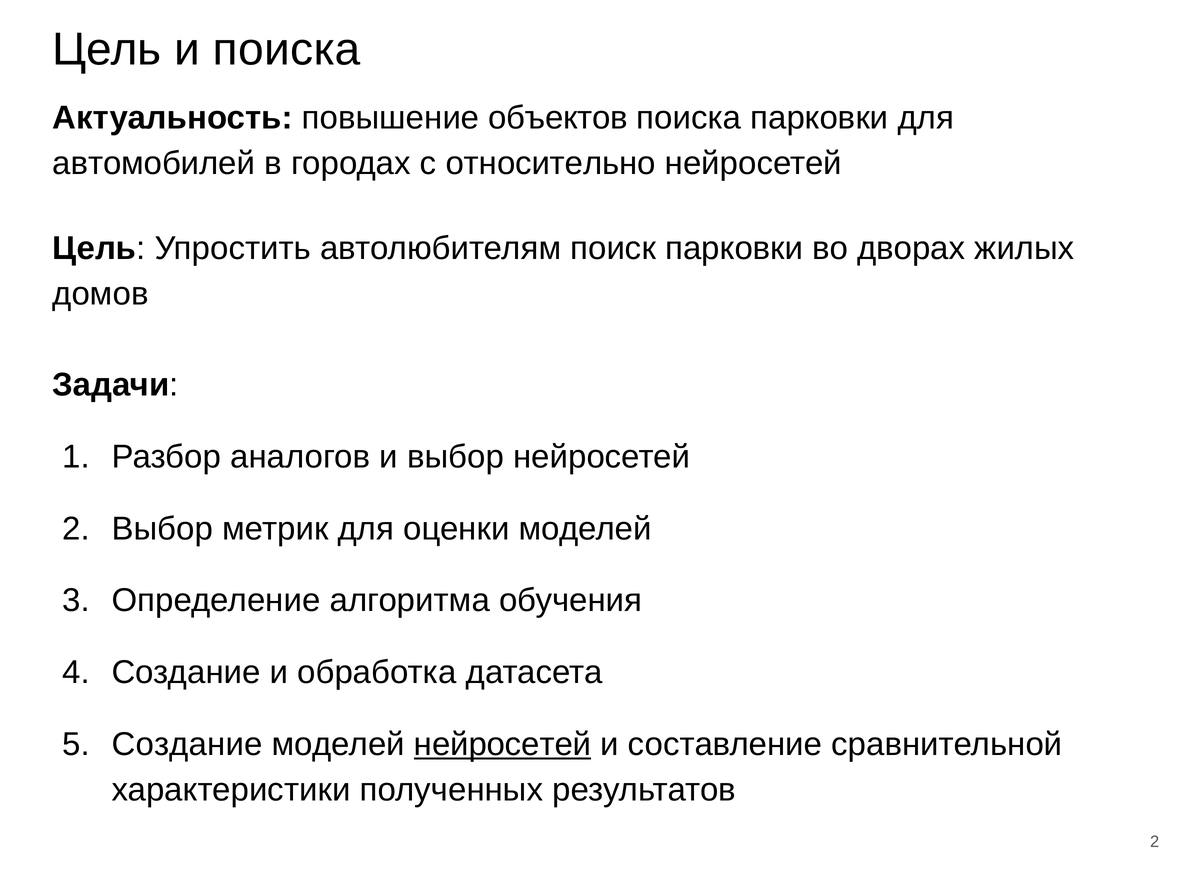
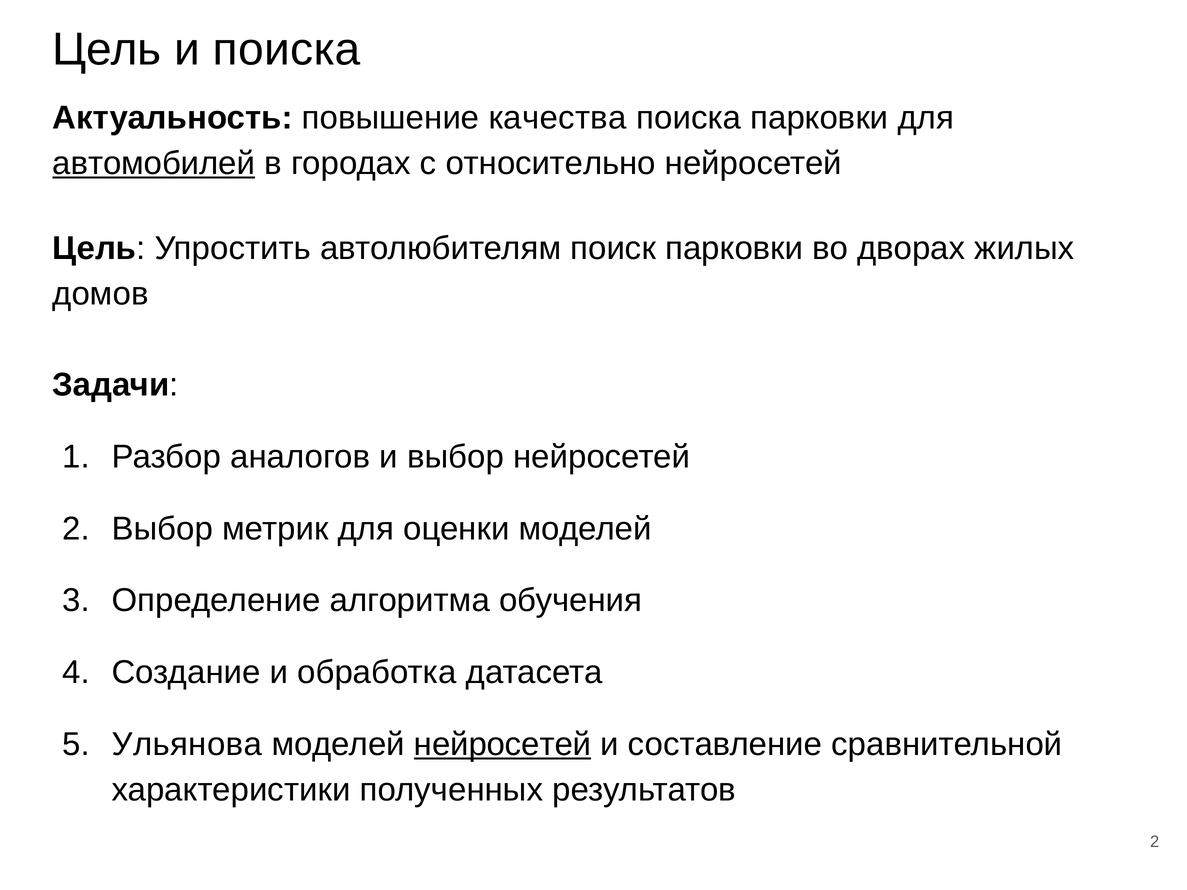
объектов: объектов -> качества
автомобилей underline: none -> present
Создание at (187, 744): Создание -> Ульянова
